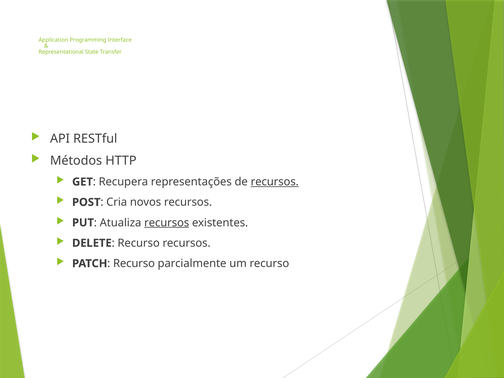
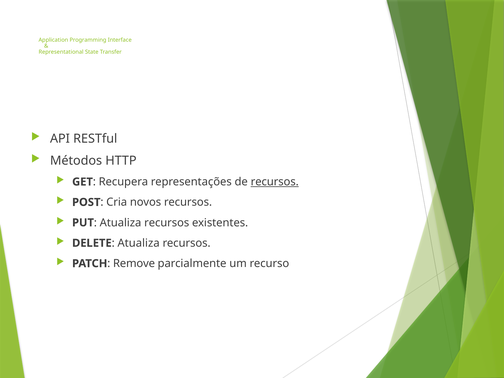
recursos at (167, 223) underline: present -> none
DELETE Recurso: Recurso -> Atualiza
PATCH Recurso: Recurso -> Remove
